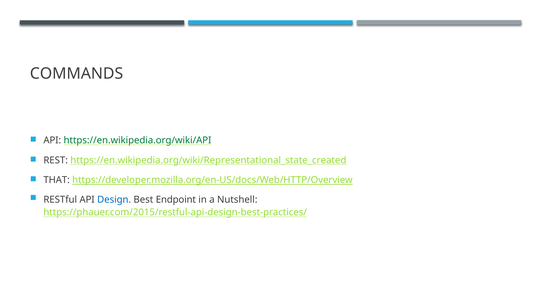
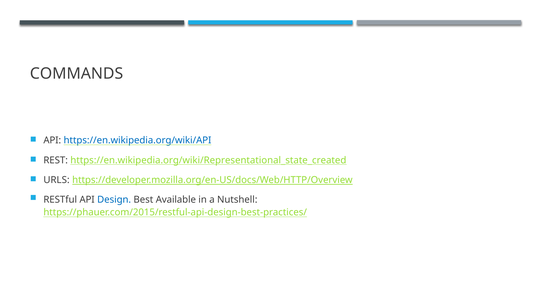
https://en.wikipedia.org/wiki/API colour: green -> blue
THAT: THAT -> URLS
Endpoint: Endpoint -> Available
